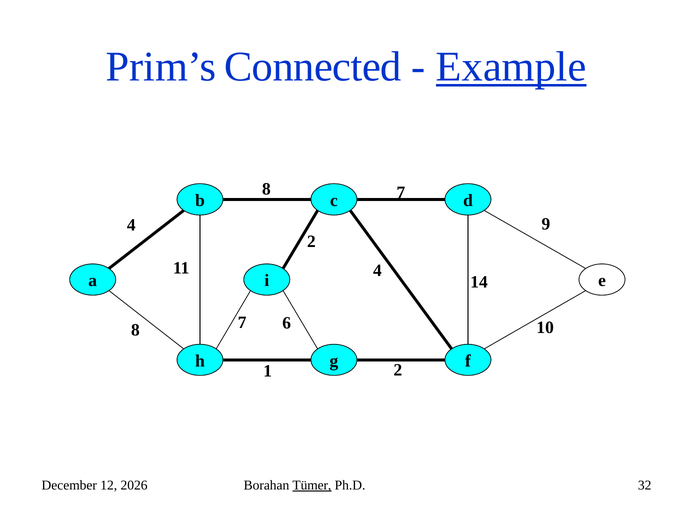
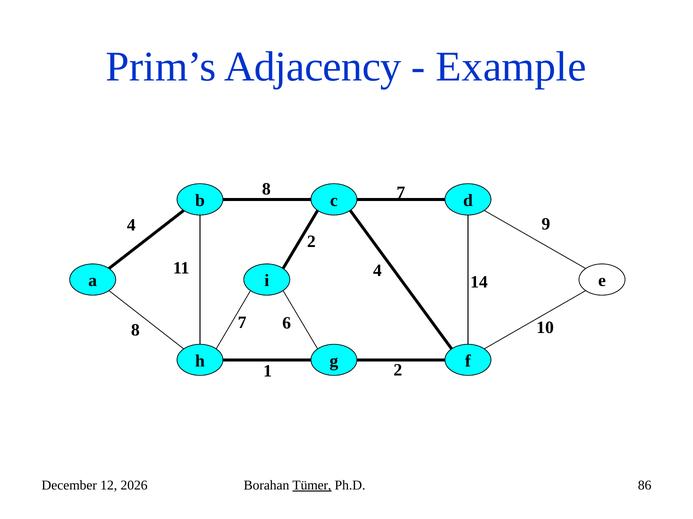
Connected: Connected -> Adjacency
Example underline: present -> none
32: 32 -> 86
